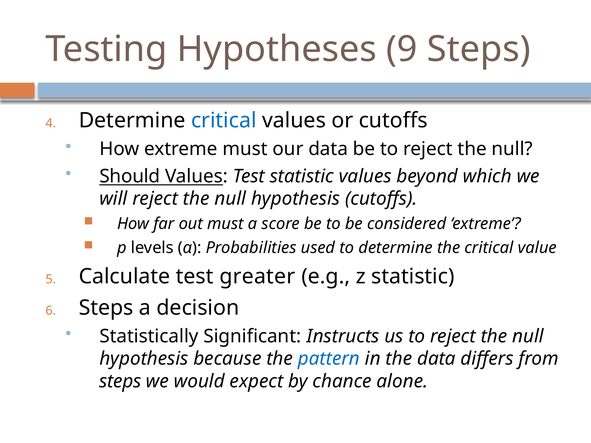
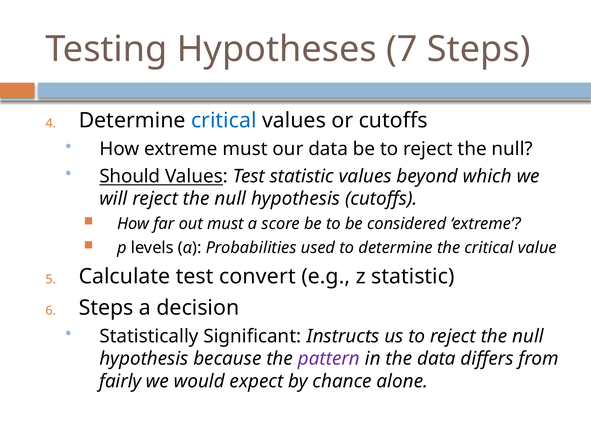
9: 9 -> 7
greater: greater -> convert
pattern colour: blue -> purple
steps at (120, 382): steps -> fairly
